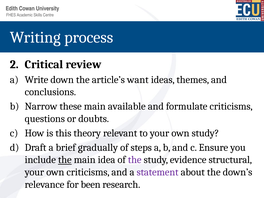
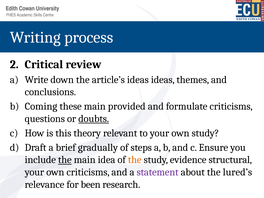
article’s want: want -> ideas
Narrow: Narrow -> Coming
available: available -> provided
doubts underline: none -> present
the at (135, 160) colour: purple -> orange
down’s: down’s -> lured’s
